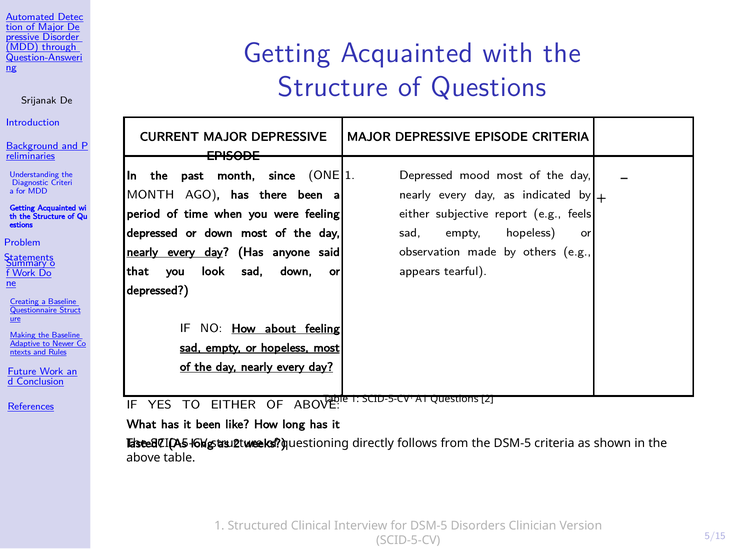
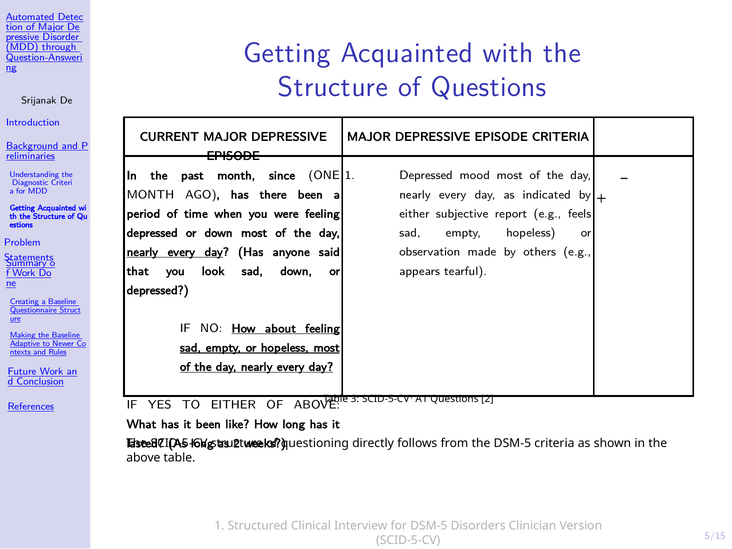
1 at (355, 399): 1 -> 3
